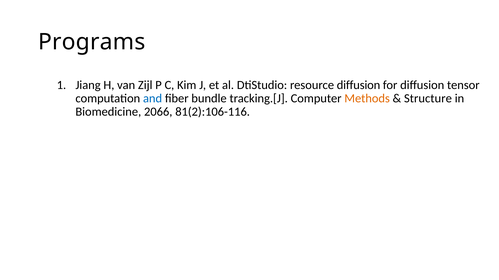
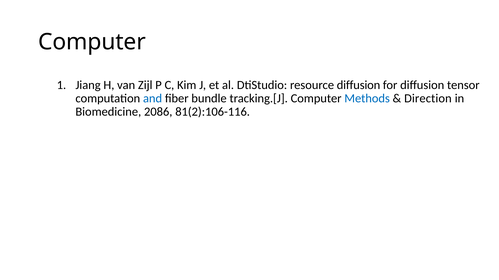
Programs at (92, 42): Programs -> Computer
Methods colour: orange -> blue
Structure: Structure -> Direction
2066: 2066 -> 2086
